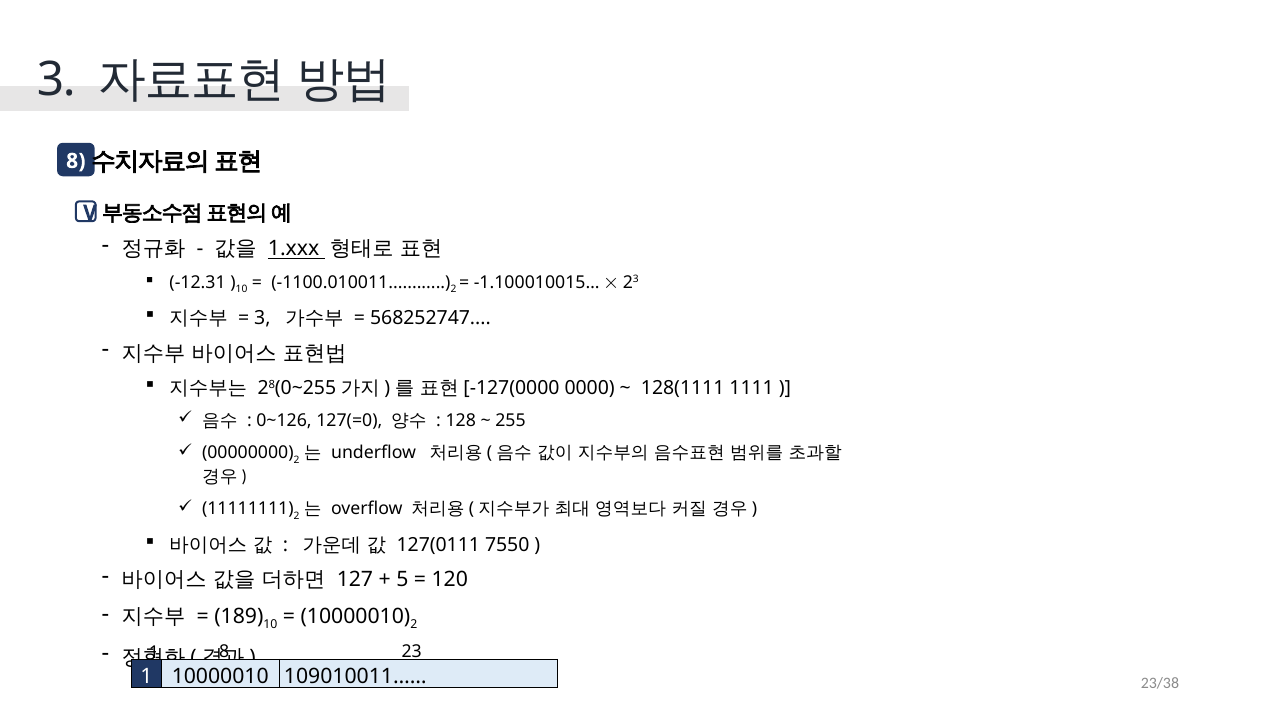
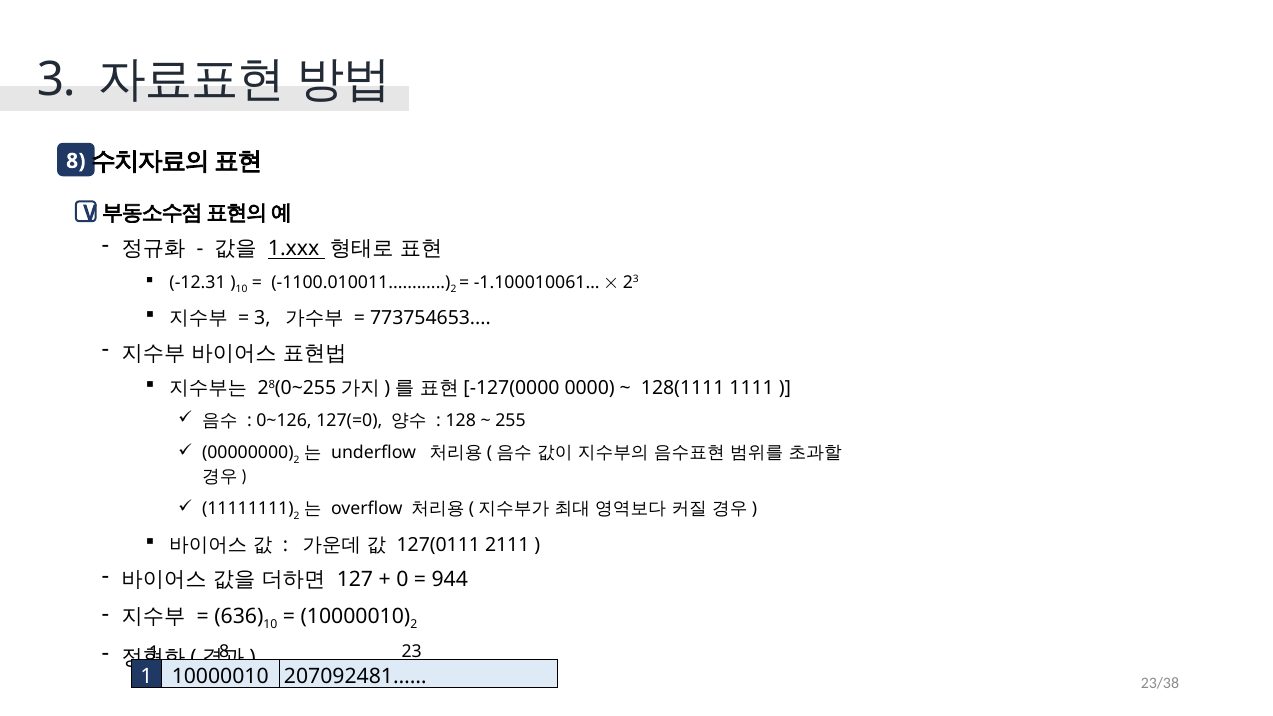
-1.100010015…: -1.100010015… -> -1.100010061…
568252747: 568252747 -> 773754653
7550: 7550 -> 2111
5: 5 -> 0
120: 120 -> 944
189: 189 -> 636
109010011……: 109010011…… -> 207092481……
